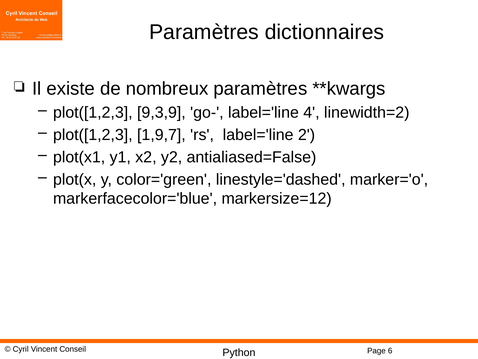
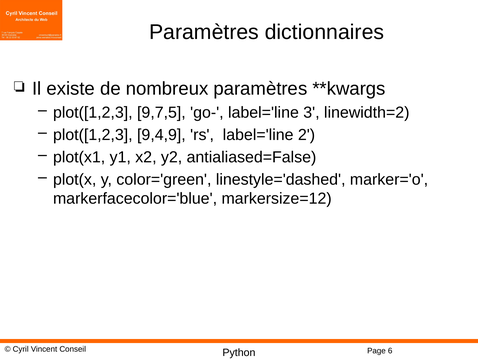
9,3,9: 9,3,9 -> 9,7,5
4: 4 -> 3
1,9,7: 1,9,7 -> 9,4,9
